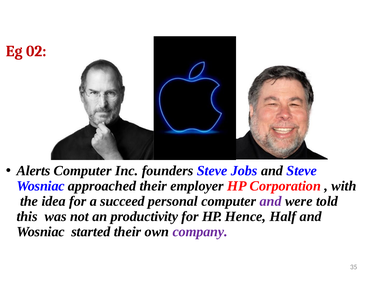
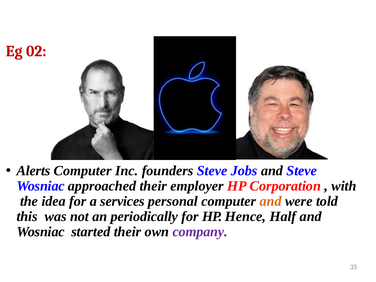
succeed: succeed -> services
and at (271, 201) colour: purple -> orange
productivity: productivity -> periodically
